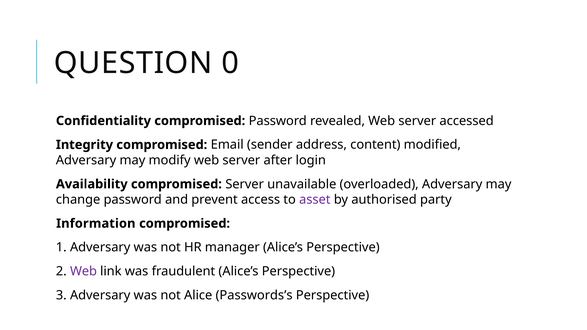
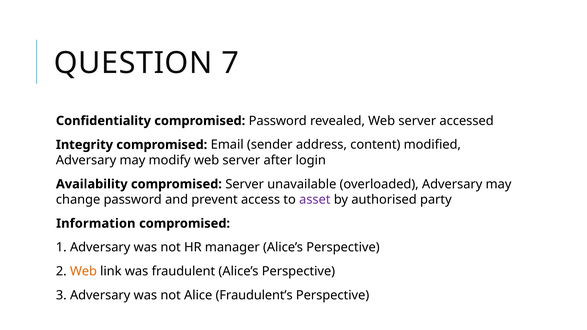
0: 0 -> 7
Web at (83, 272) colour: purple -> orange
Passwords’s: Passwords’s -> Fraudulent’s
